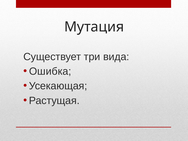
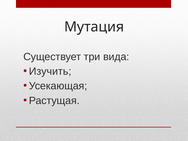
Ошибка: Ошибка -> Изучить
